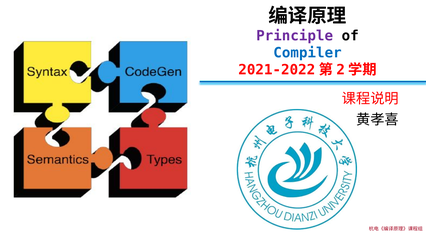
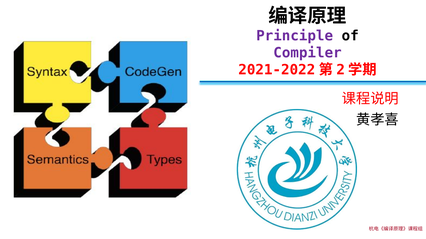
Compiler colour: blue -> purple
